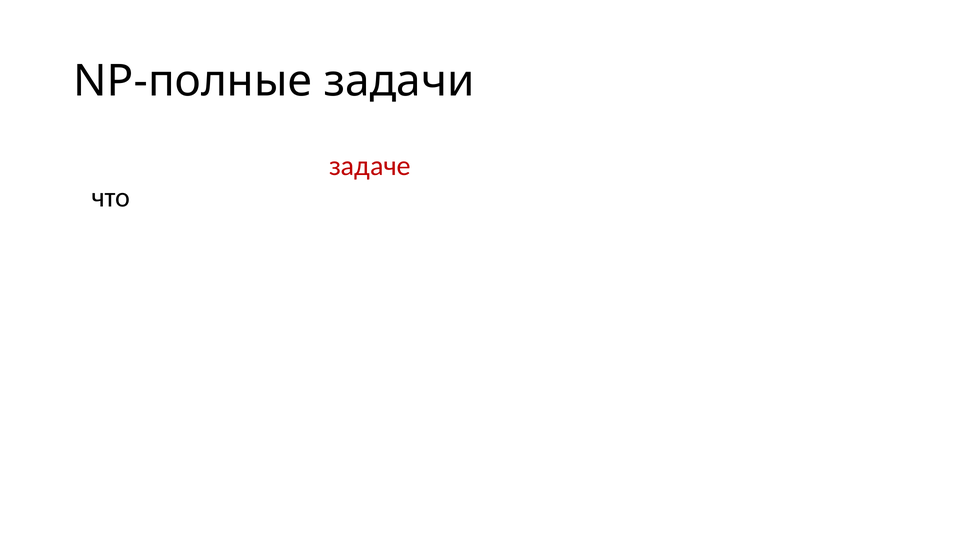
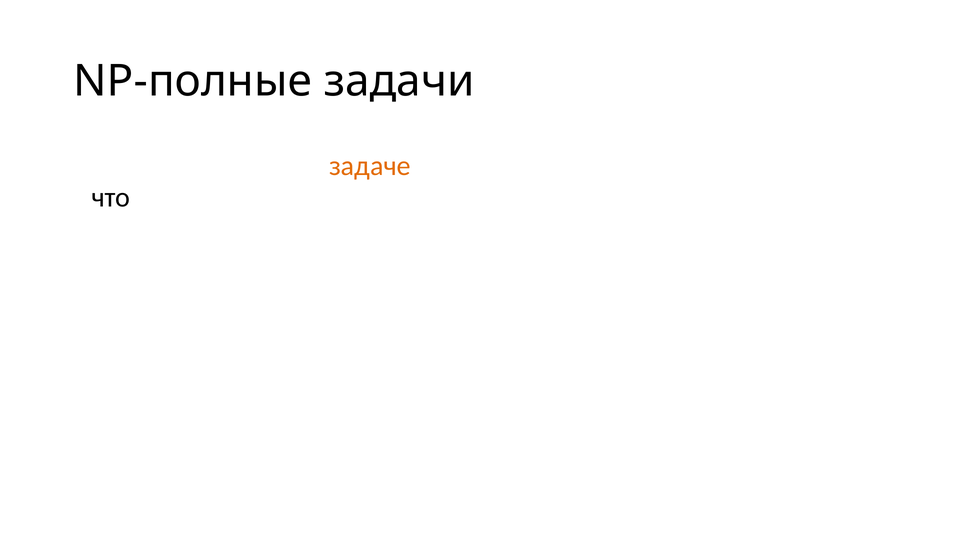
задаче colour: red -> orange
